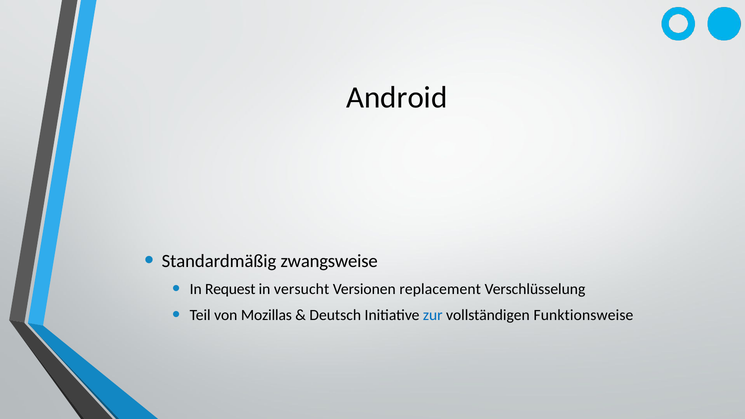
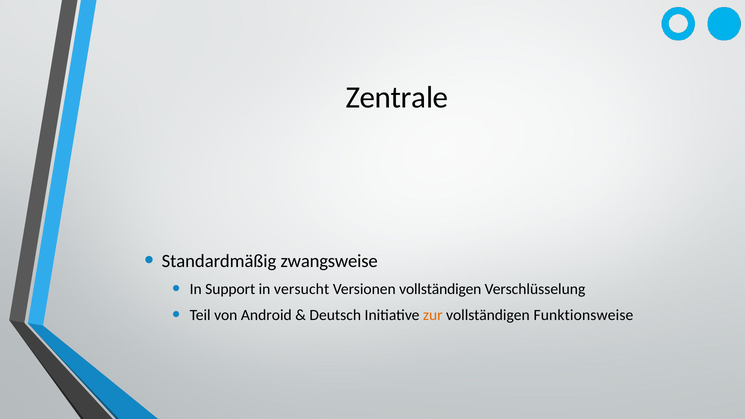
Android: Android -> Zentrale
Request: Request -> Support
Versionen replacement: replacement -> vollständigen
Mozillas: Mozillas -> Android
zur colour: blue -> orange
